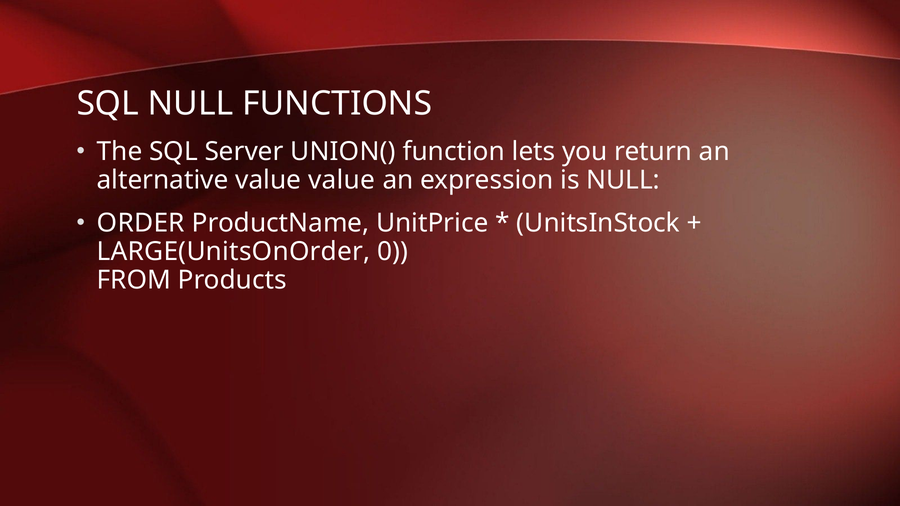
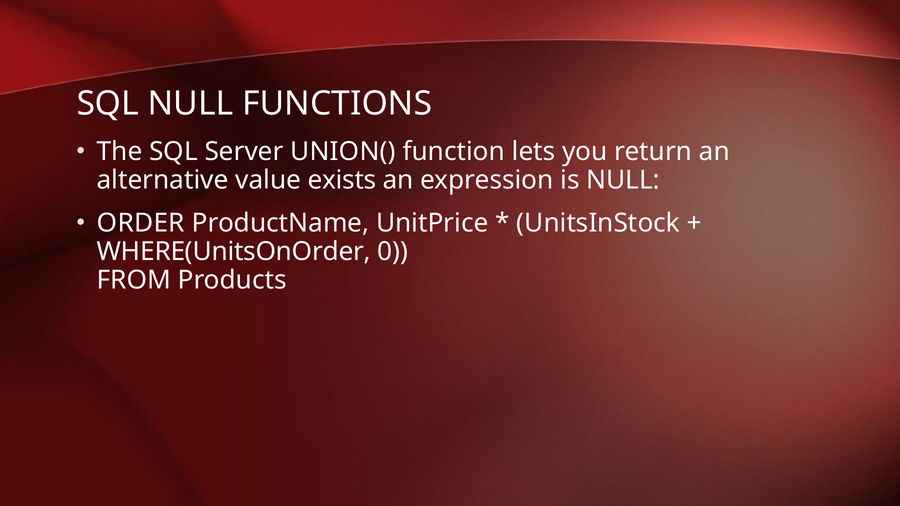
value value: value -> exists
LARGE(UnitsOnOrder: LARGE(UnitsOnOrder -> WHERE(UnitsOnOrder
